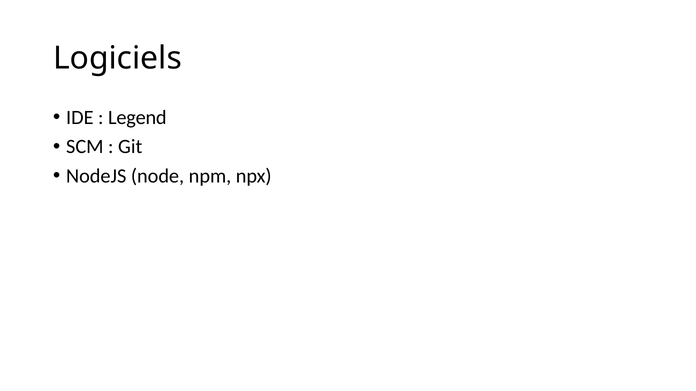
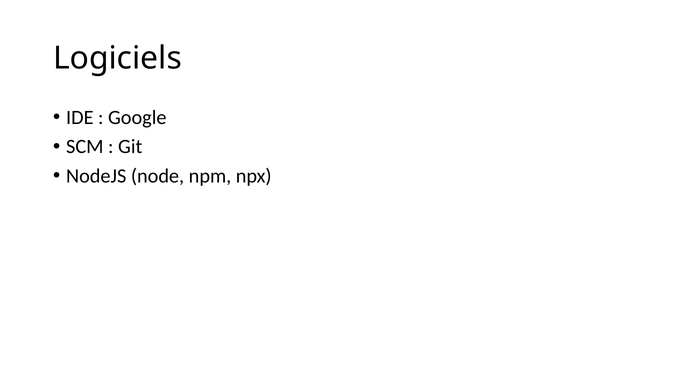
Legend: Legend -> Google
